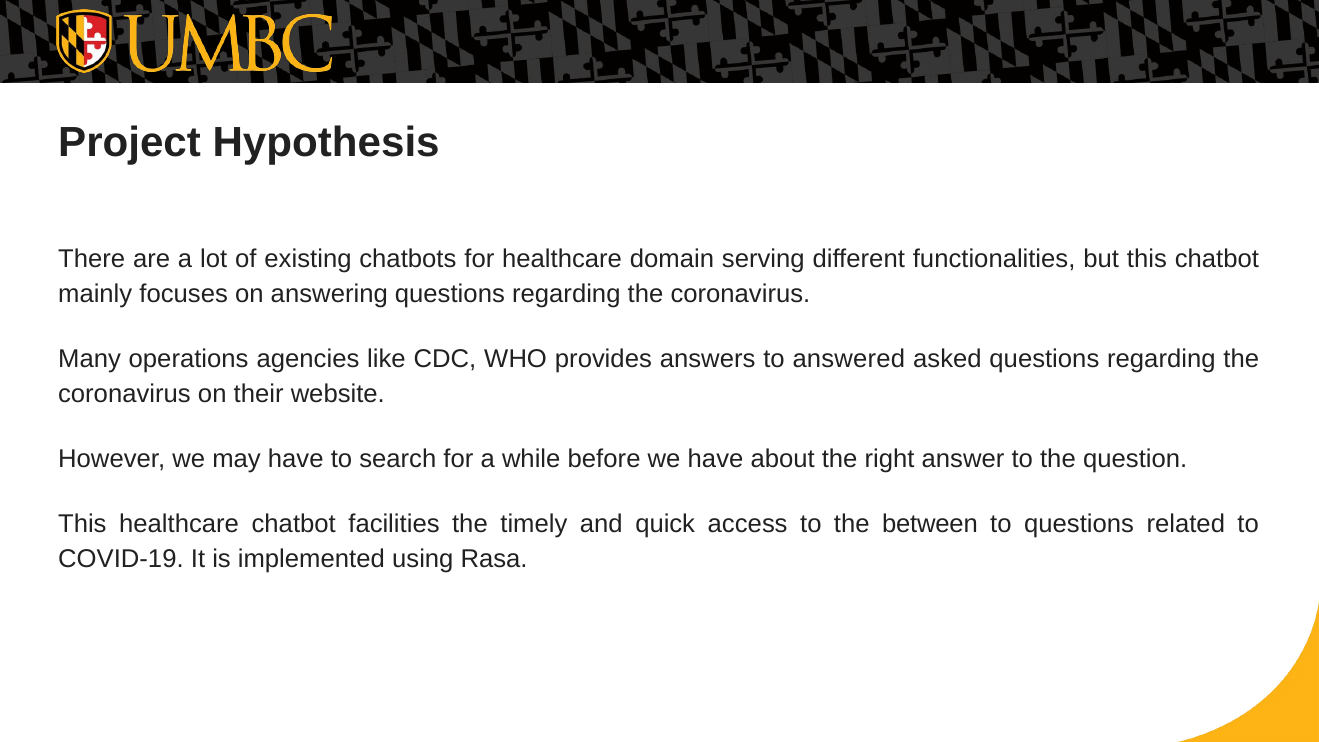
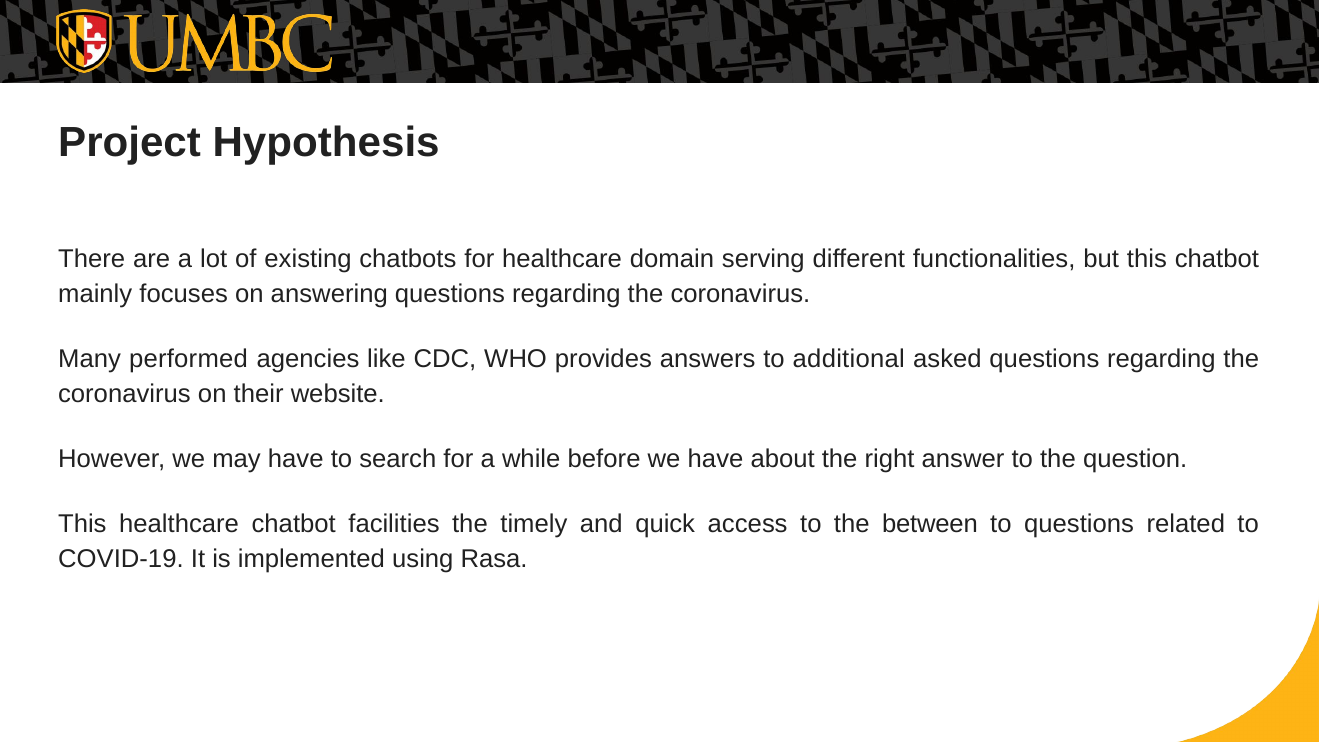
operations: operations -> performed
answered: answered -> additional
